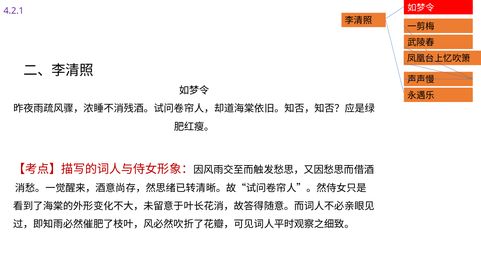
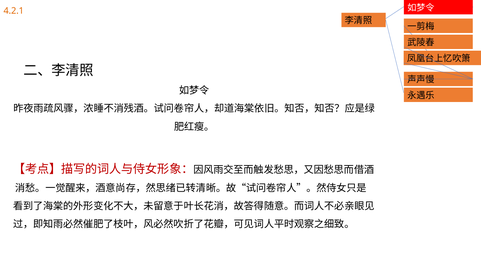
4.2.1 colour: purple -> orange
